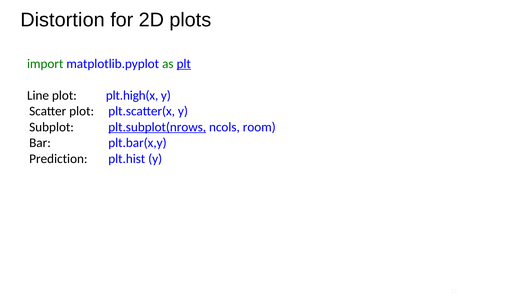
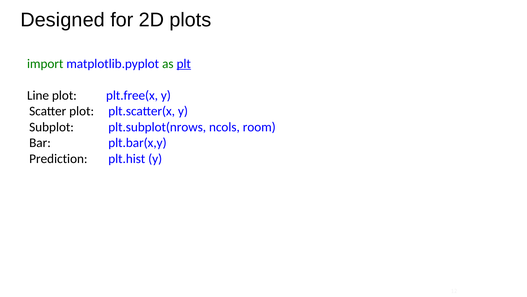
Distortion: Distortion -> Designed
plt.high(x: plt.high(x -> plt.free(x
plt.subplot(nrows underline: present -> none
